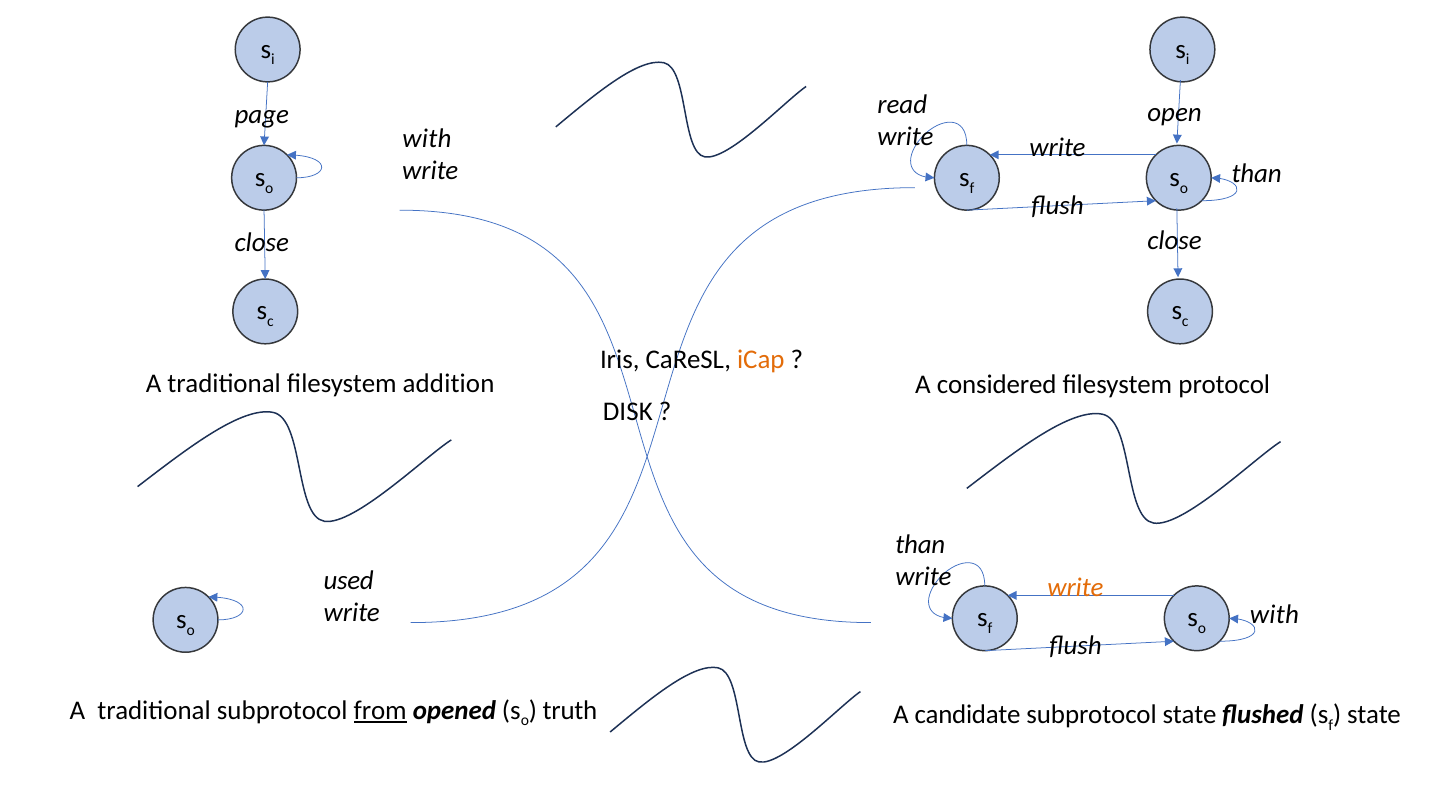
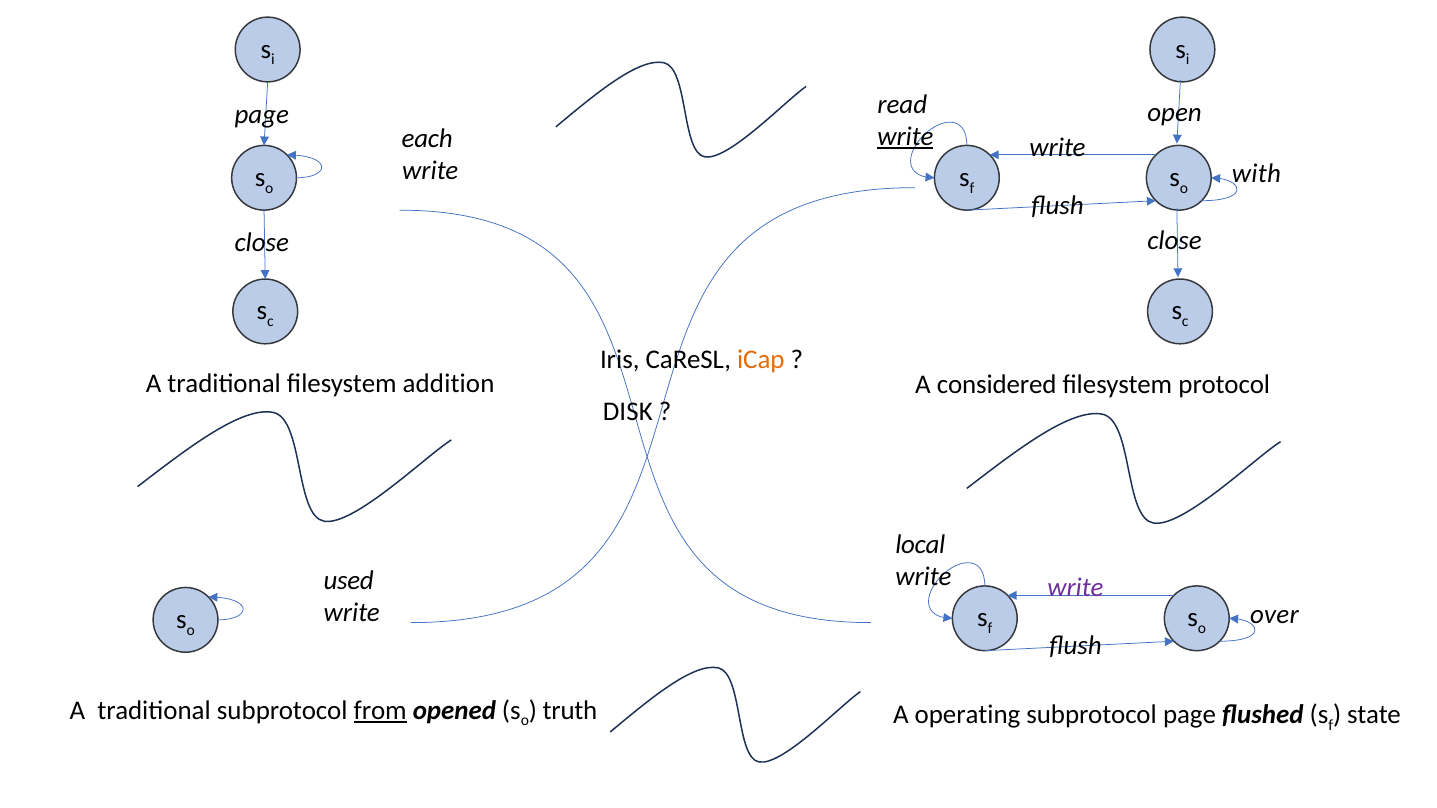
write at (905, 137) underline: none -> present
with at (427, 139): with -> each
than at (1257, 174): than -> with
than at (920, 545): than -> local
write at (1075, 588) colour: orange -> purple
with at (1274, 615): with -> over
candidate: candidate -> operating
subprotocol state: state -> page
